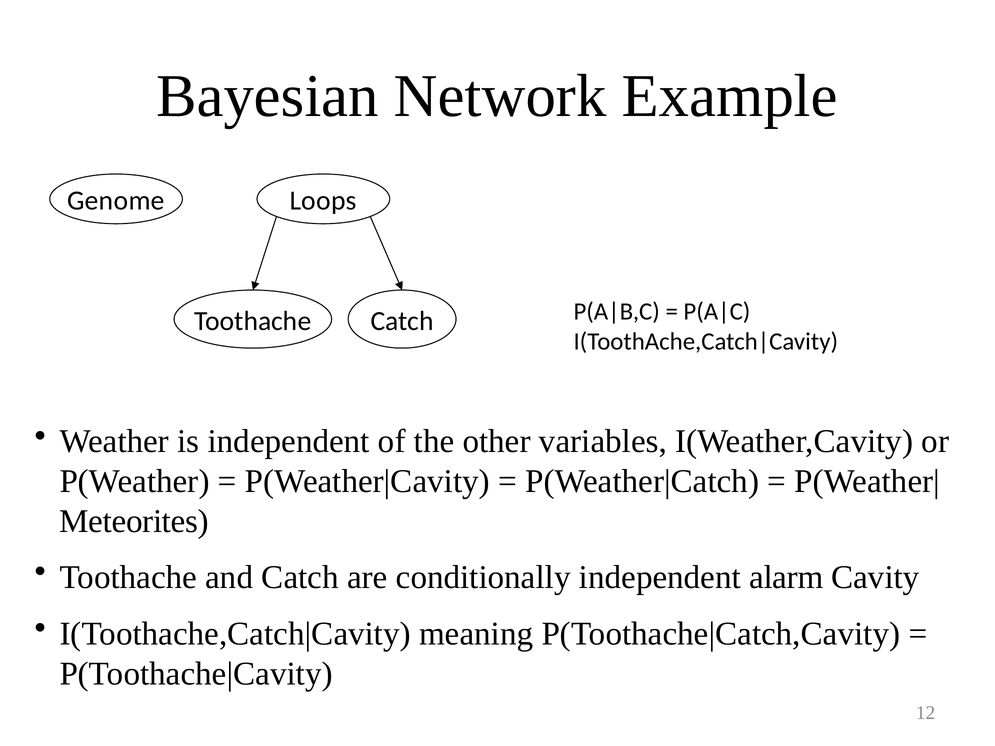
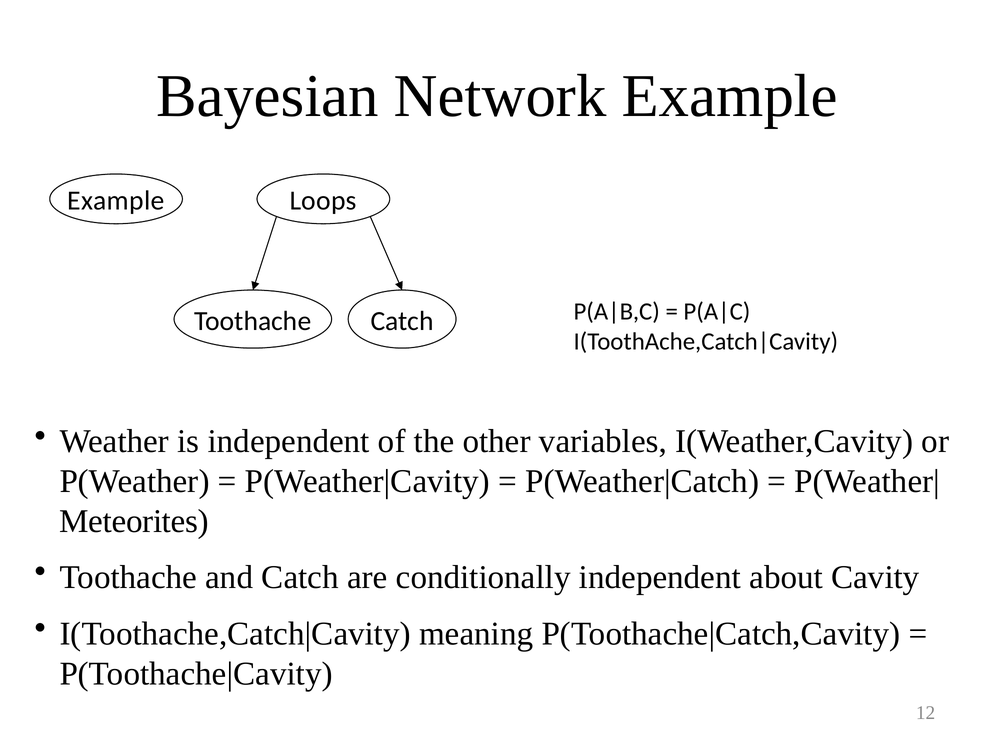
Genome at (116, 201): Genome -> Example
alarm: alarm -> about
